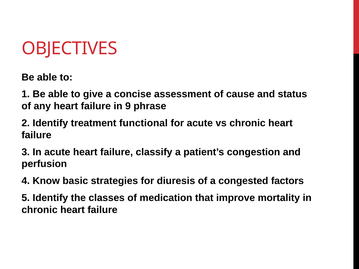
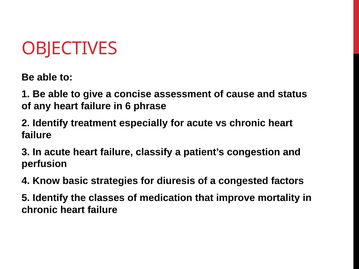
9: 9 -> 6
functional: functional -> especially
